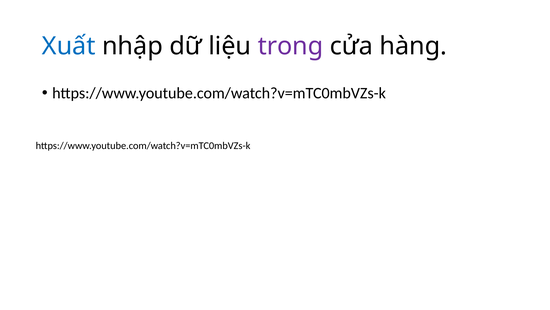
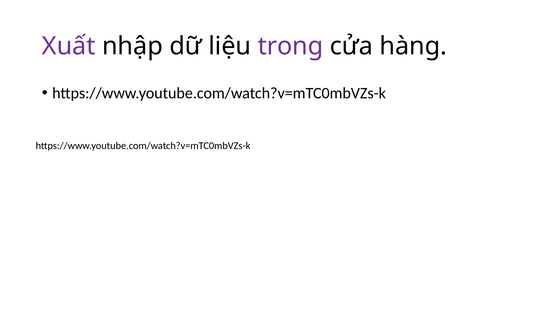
Xuất colour: blue -> purple
